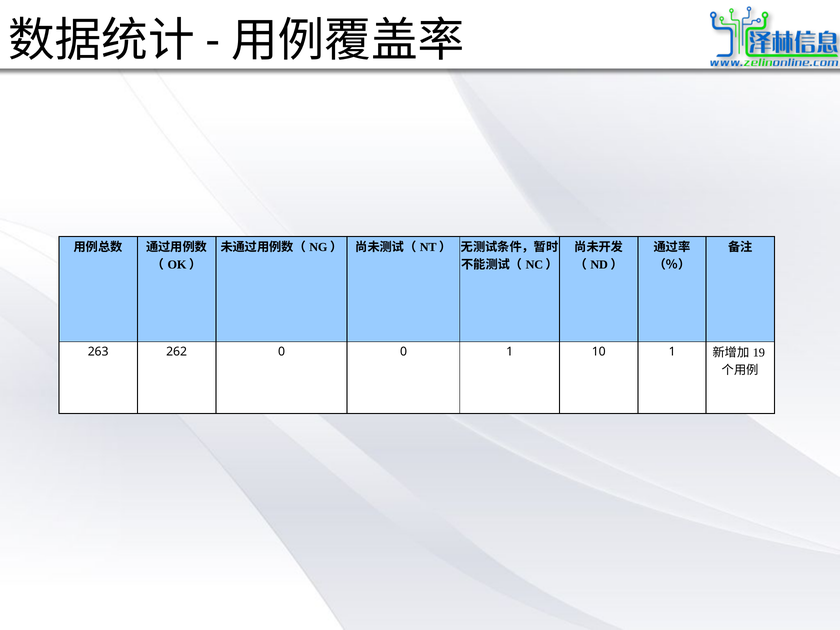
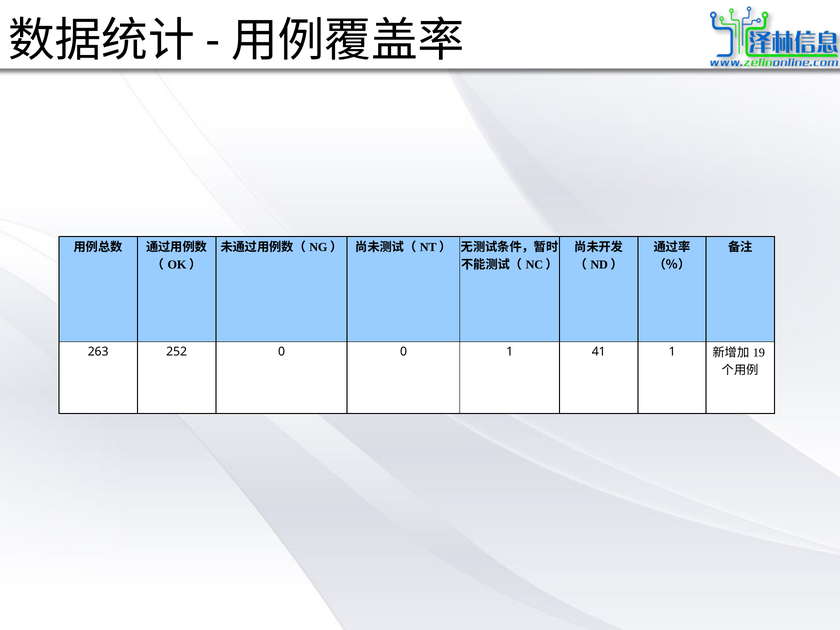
262: 262 -> 252
10: 10 -> 41
